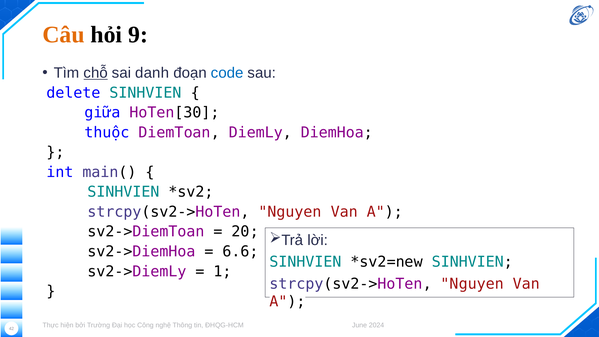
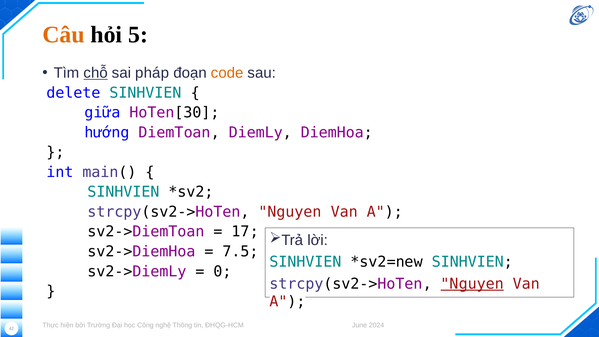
9: 9 -> 5
danh: danh -> pháp
code colour: blue -> orange
thuộc: thuộc -> hướng
20: 20 -> 17
6.6: 6.6 -> 7.5
1: 1 -> 0
Nguyen at (472, 284) underline: none -> present
